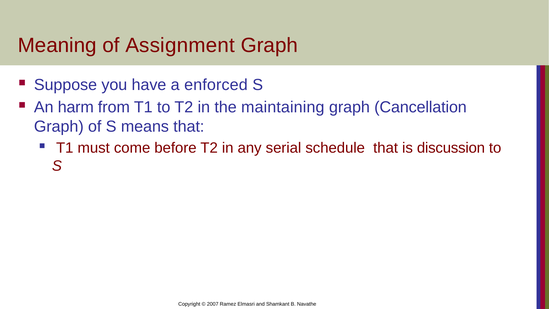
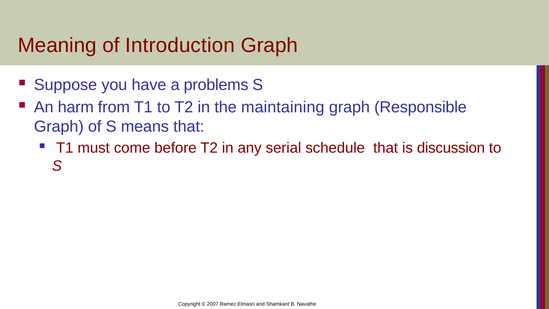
Assignment: Assignment -> Introduction
enforced: enforced -> problems
Cancellation: Cancellation -> Responsible
